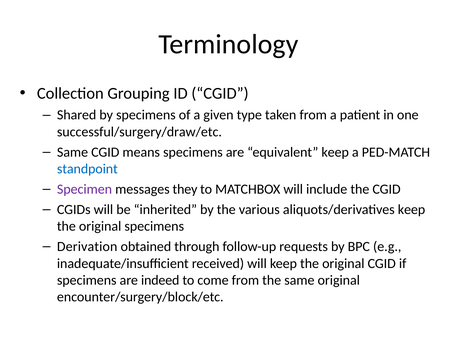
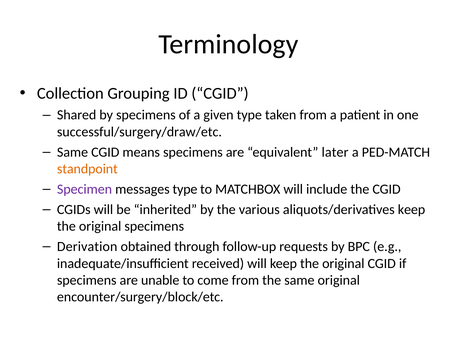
equivalent keep: keep -> later
standpoint colour: blue -> orange
messages they: they -> type
indeed: indeed -> unable
